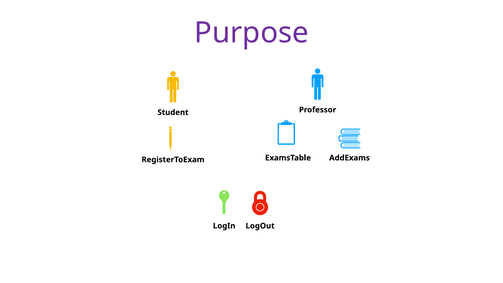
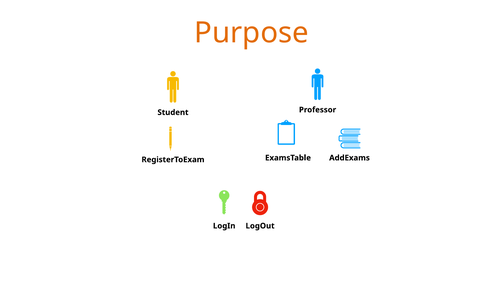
Purpose colour: purple -> orange
